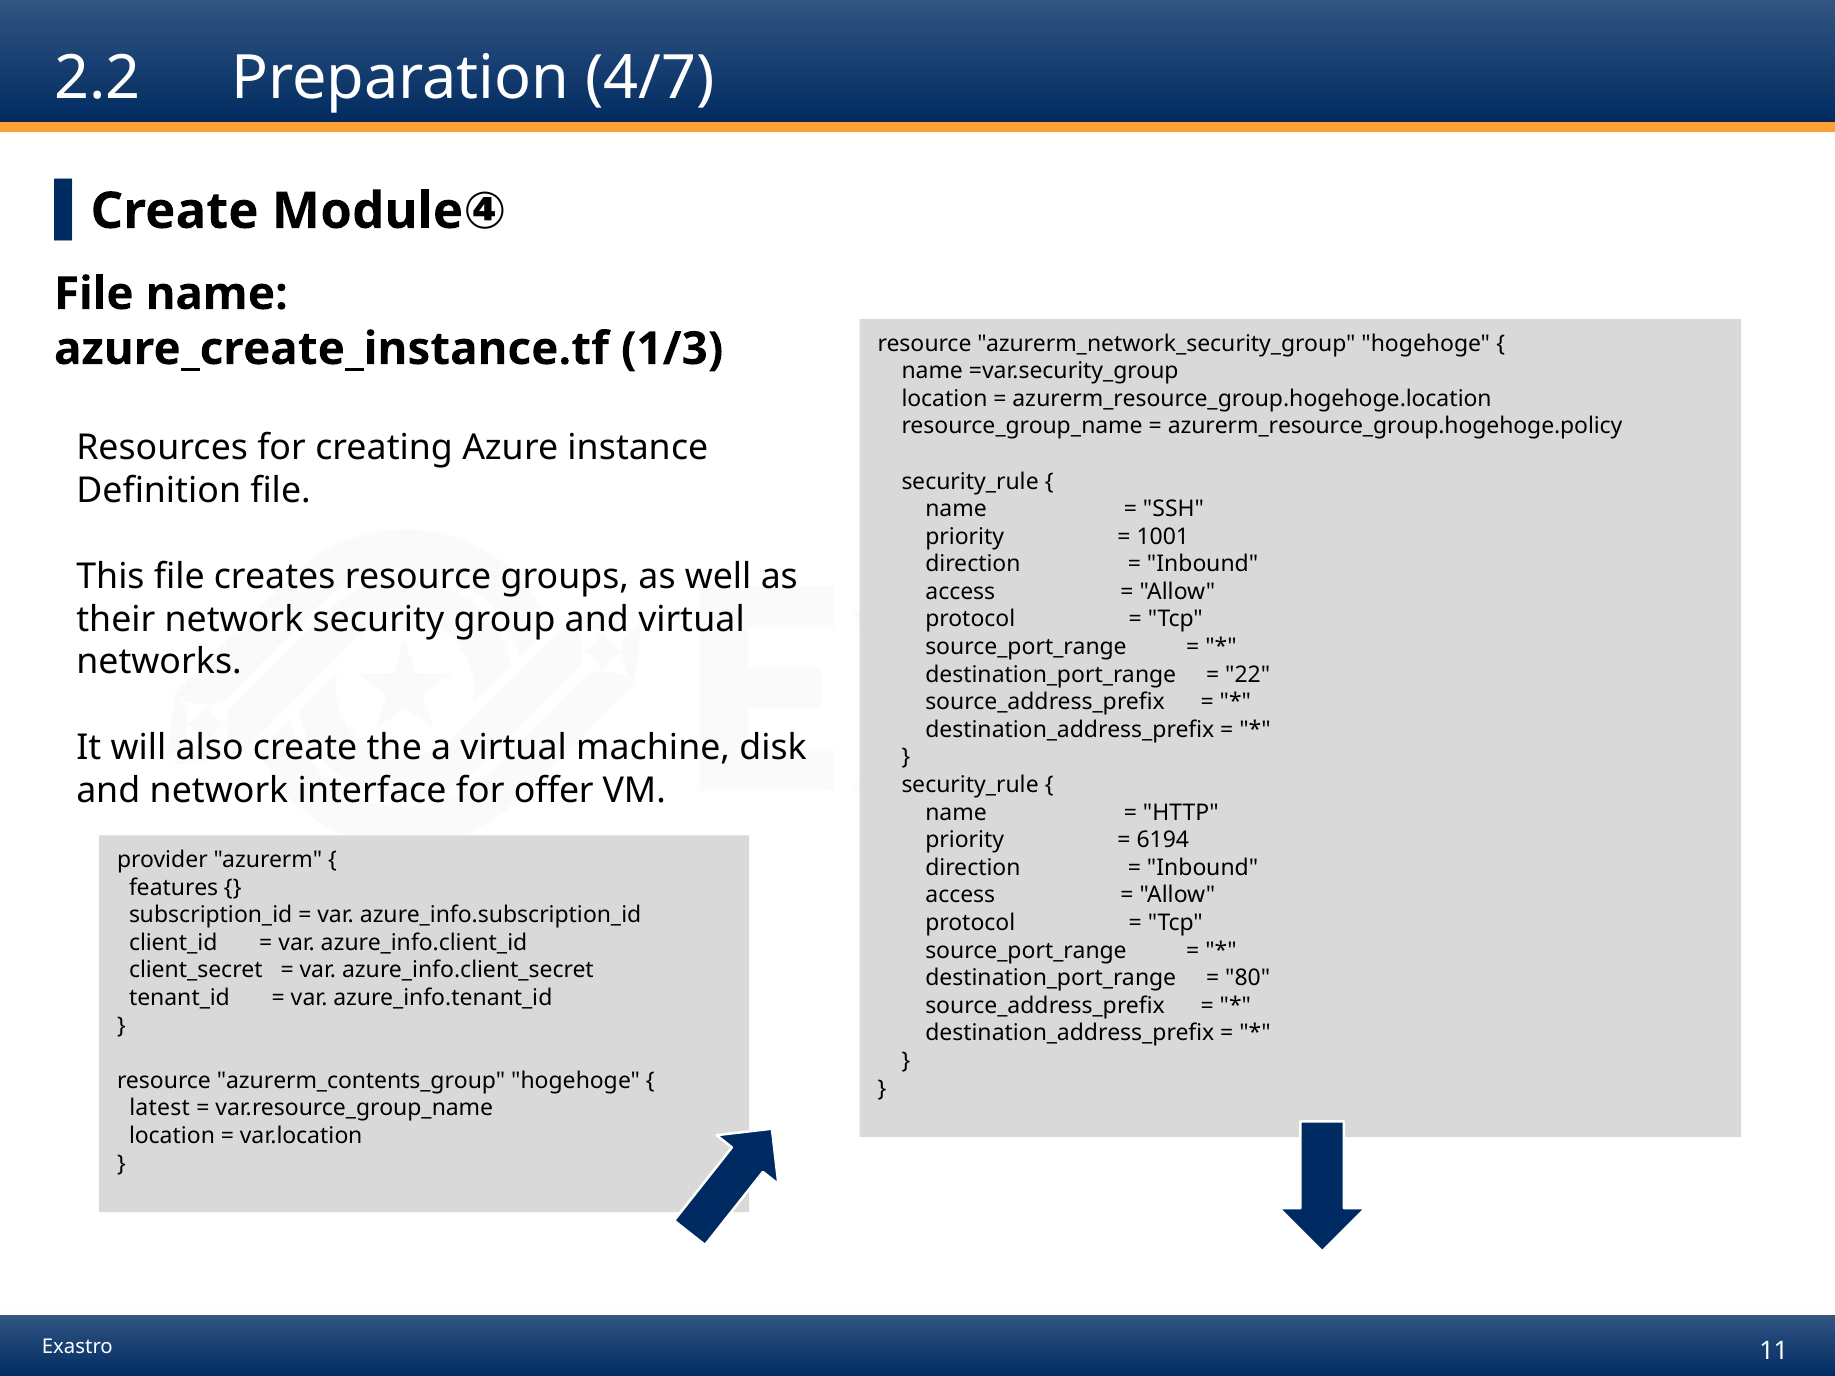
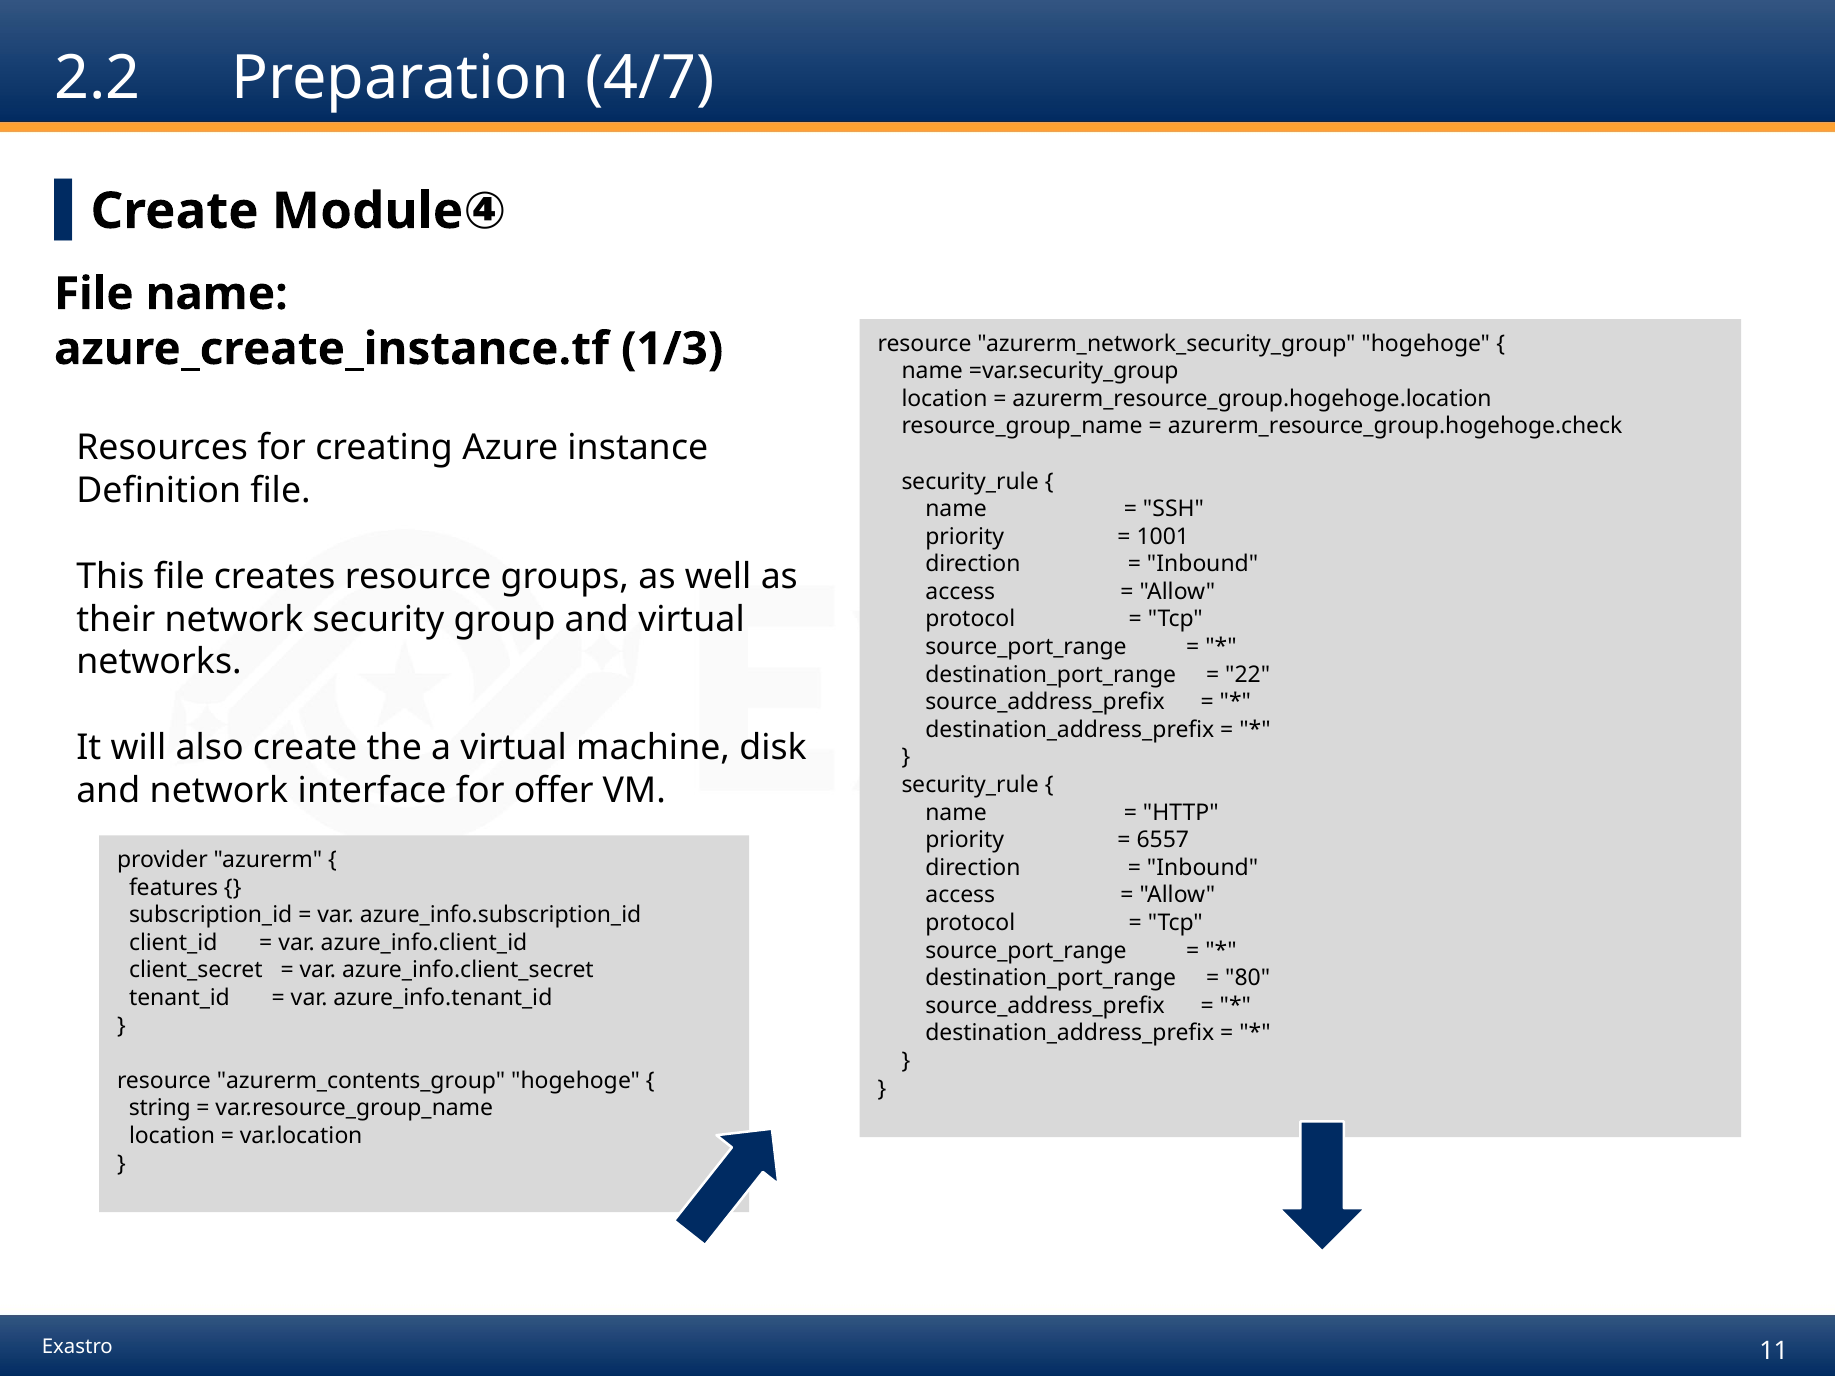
azurerm_resource_group.hogehoge.policy: azurerm_resource_group.hogehoge.policy -> azurerm_resource_group.hogehoge.check
6194: 6194 -> 6557
latest: latest -> string
